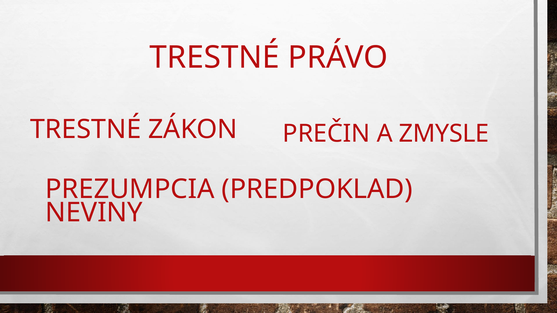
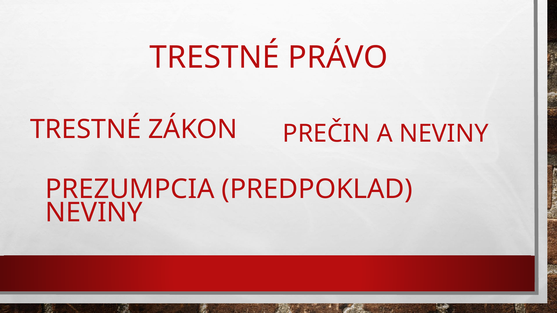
A ZMYSLE: ZMYSLE -> NEVINY
